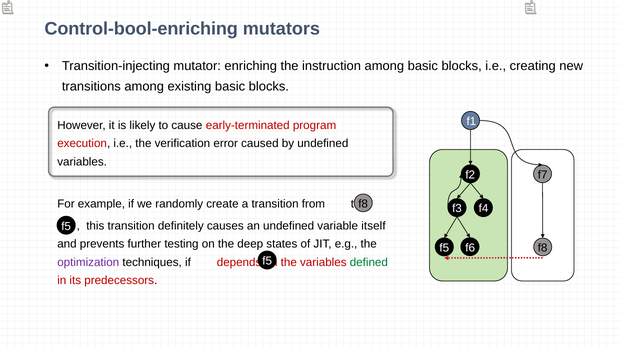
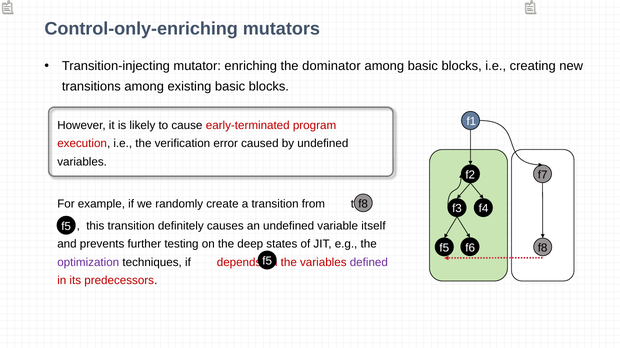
Control-bool-enriching: Control-bool-enriching -> Control-only-enriching
instruction: instruction -> dominator
defined colour: green -> purple
